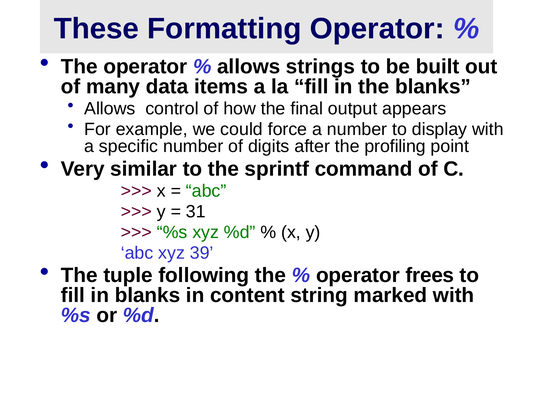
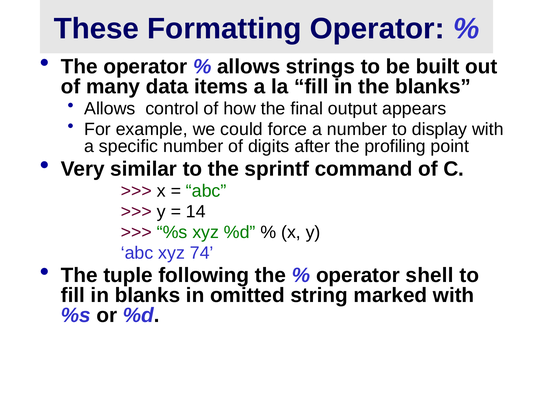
31: 31 -> 14
39: 39 -> 74
frees: frees -> shell
content: content -> omitted
